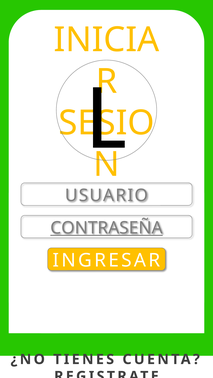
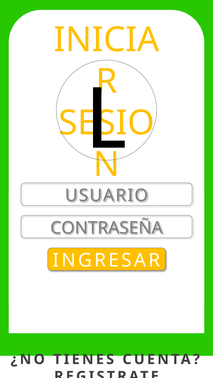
CONTRASEÑA underline: present -> none
